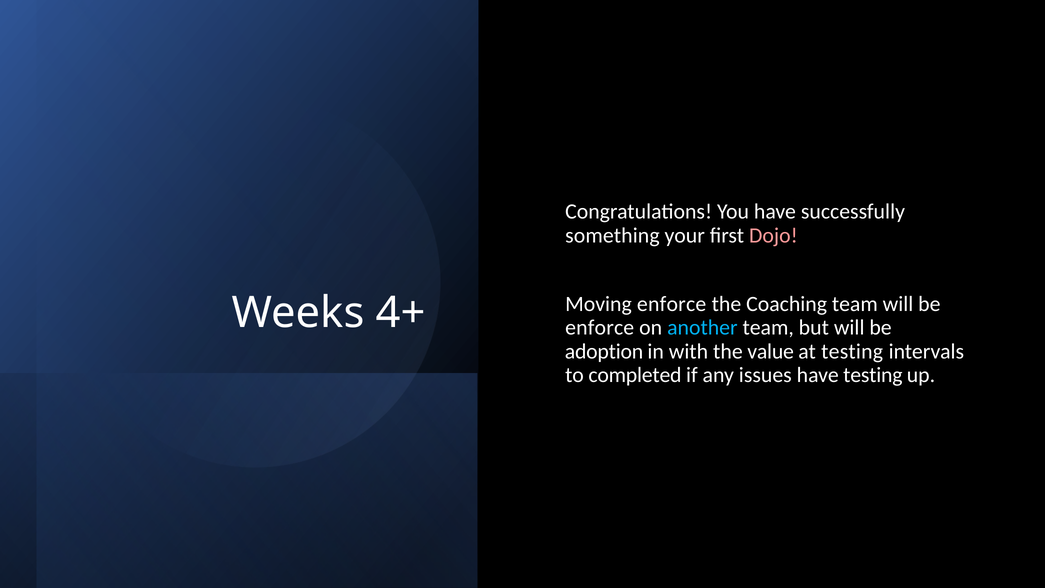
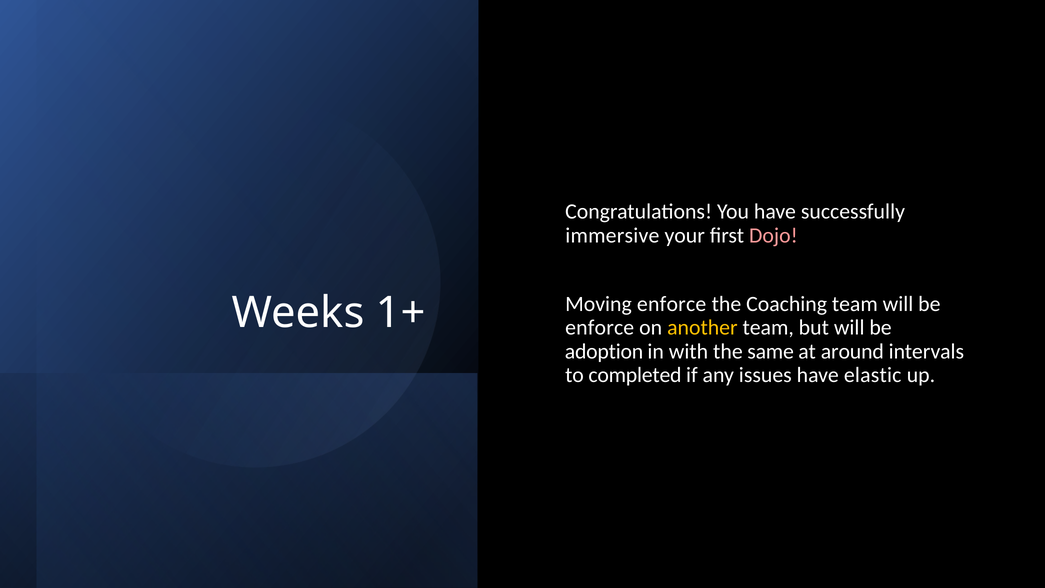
something: something -> immersive
4+: 4+ -> 1+
another colour: light blue -> yellow
value: value -> same
at testing: testing -> around
have testing: testing -> elastic
